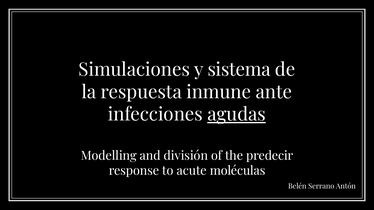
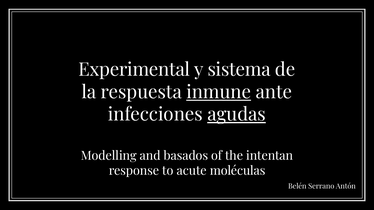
Simulaciones: Simulaciones -> Experimental
inmune underline: none -> present
división: división -> basados
predecir: predecir -> intentan
